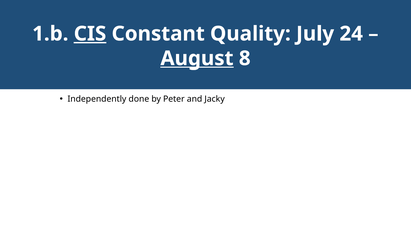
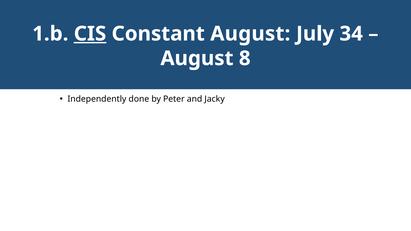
Constant Quality: Quality -> August
24: 24 -> 34
August at (197, 58) underline: present -> none
